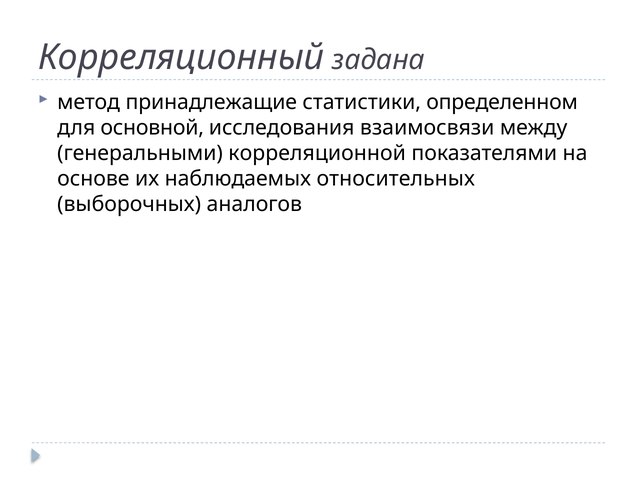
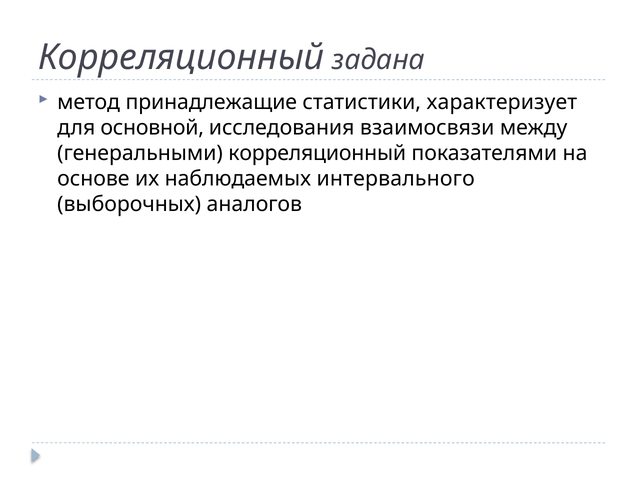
определенном: определенном -> характеризует
генеральными корреляционной: корреляционной -> корреляционный
относительных: относительных -> интервального
